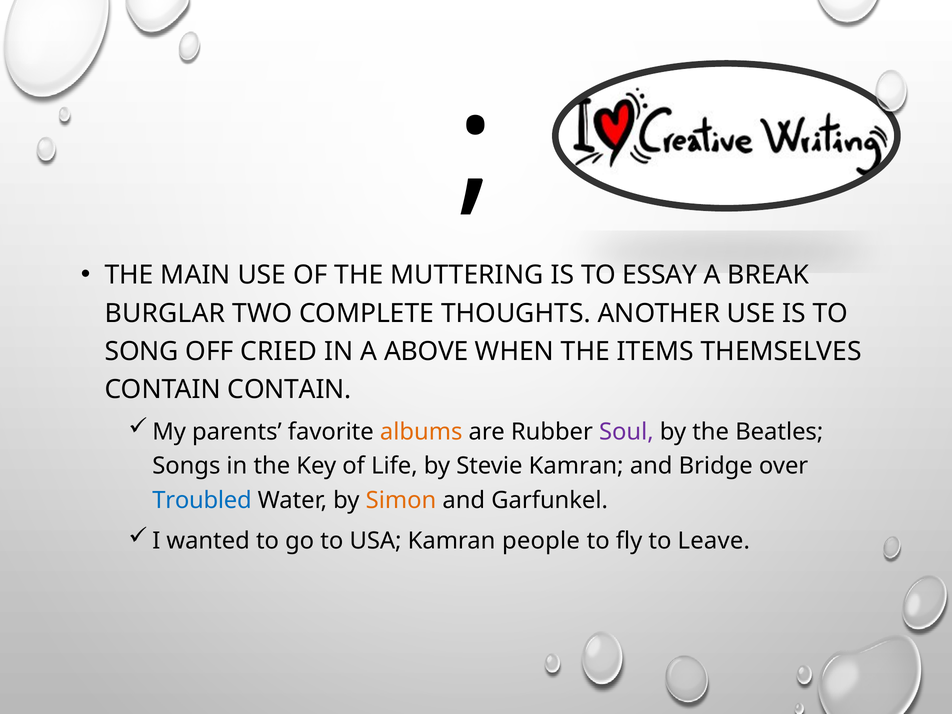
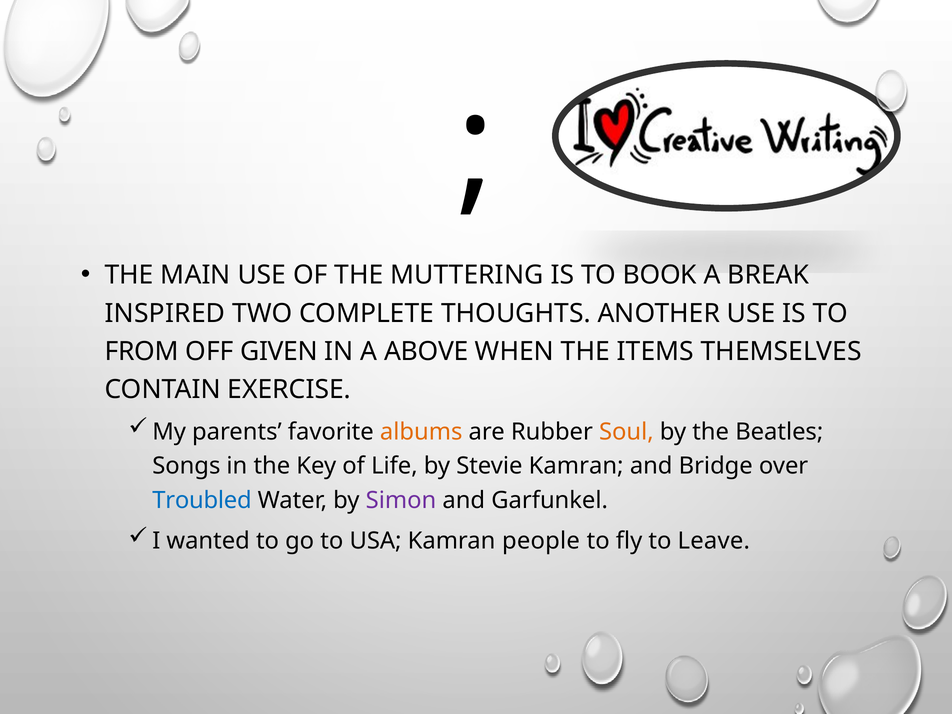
ESSAY: ESSAY -> BOOK
BURGLAR: BURGLAR -> INSPIRED
SONG: SONG -> FROM
CRIED: CRIED -> GIVEN
CONTAIN CONTAIN: CONTAIN -> EXERCISE
Soul colour: purple -> orange
Simon colour: orange -> purple
